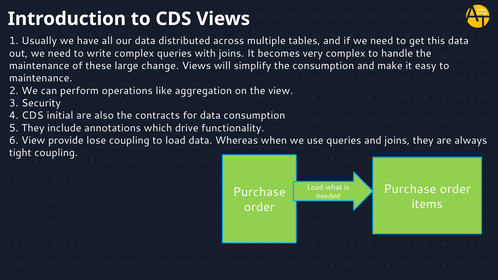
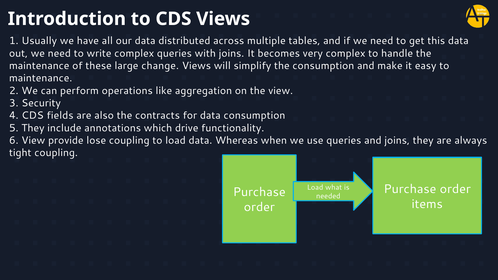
initial: initial -> fields
